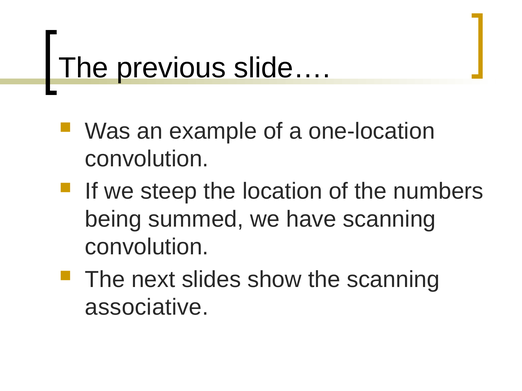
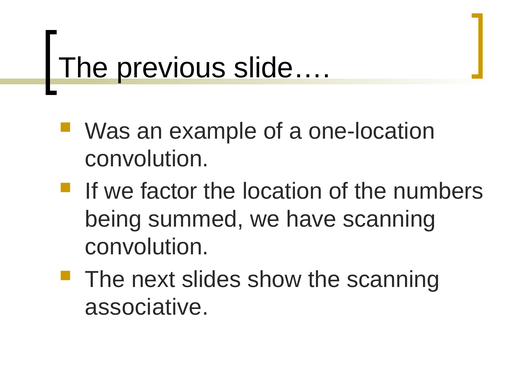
steep: steep -> factor
